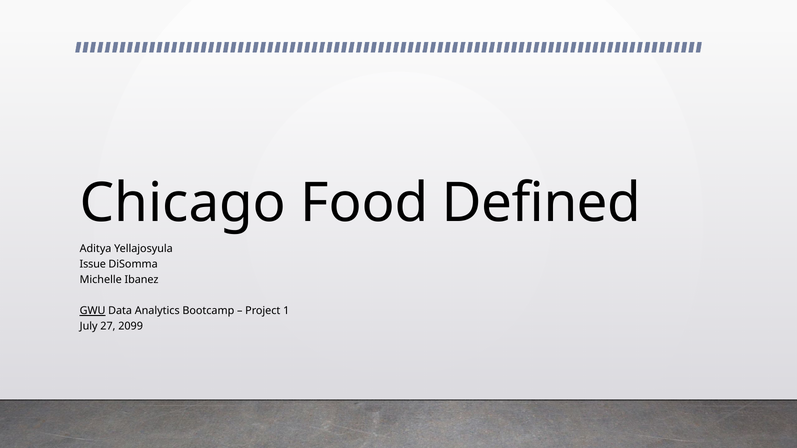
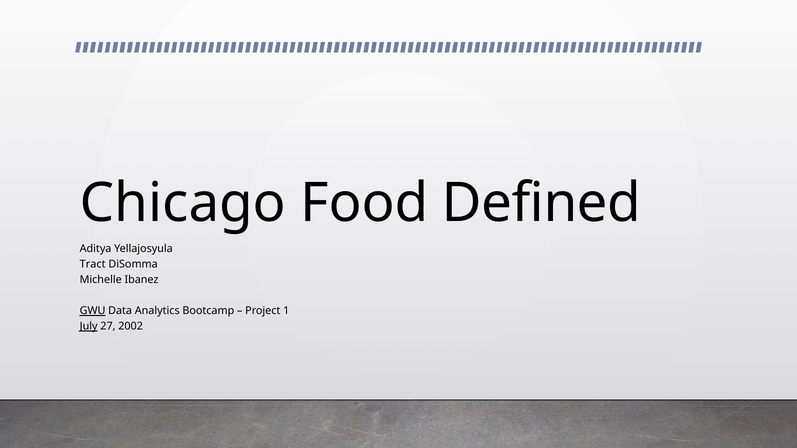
Issue: Issue -> Tract
July underline: none -> present
2099: 2099 -> 2002
